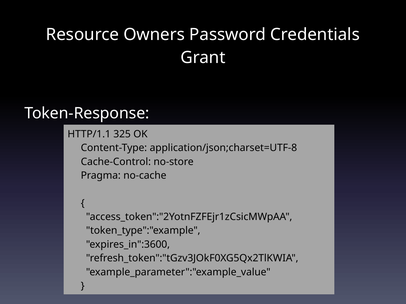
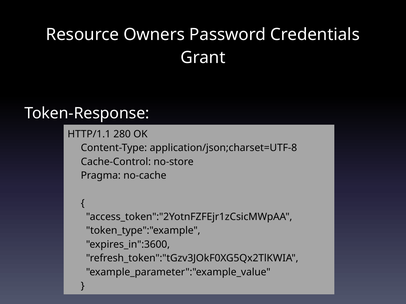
325: 325 -> 280
